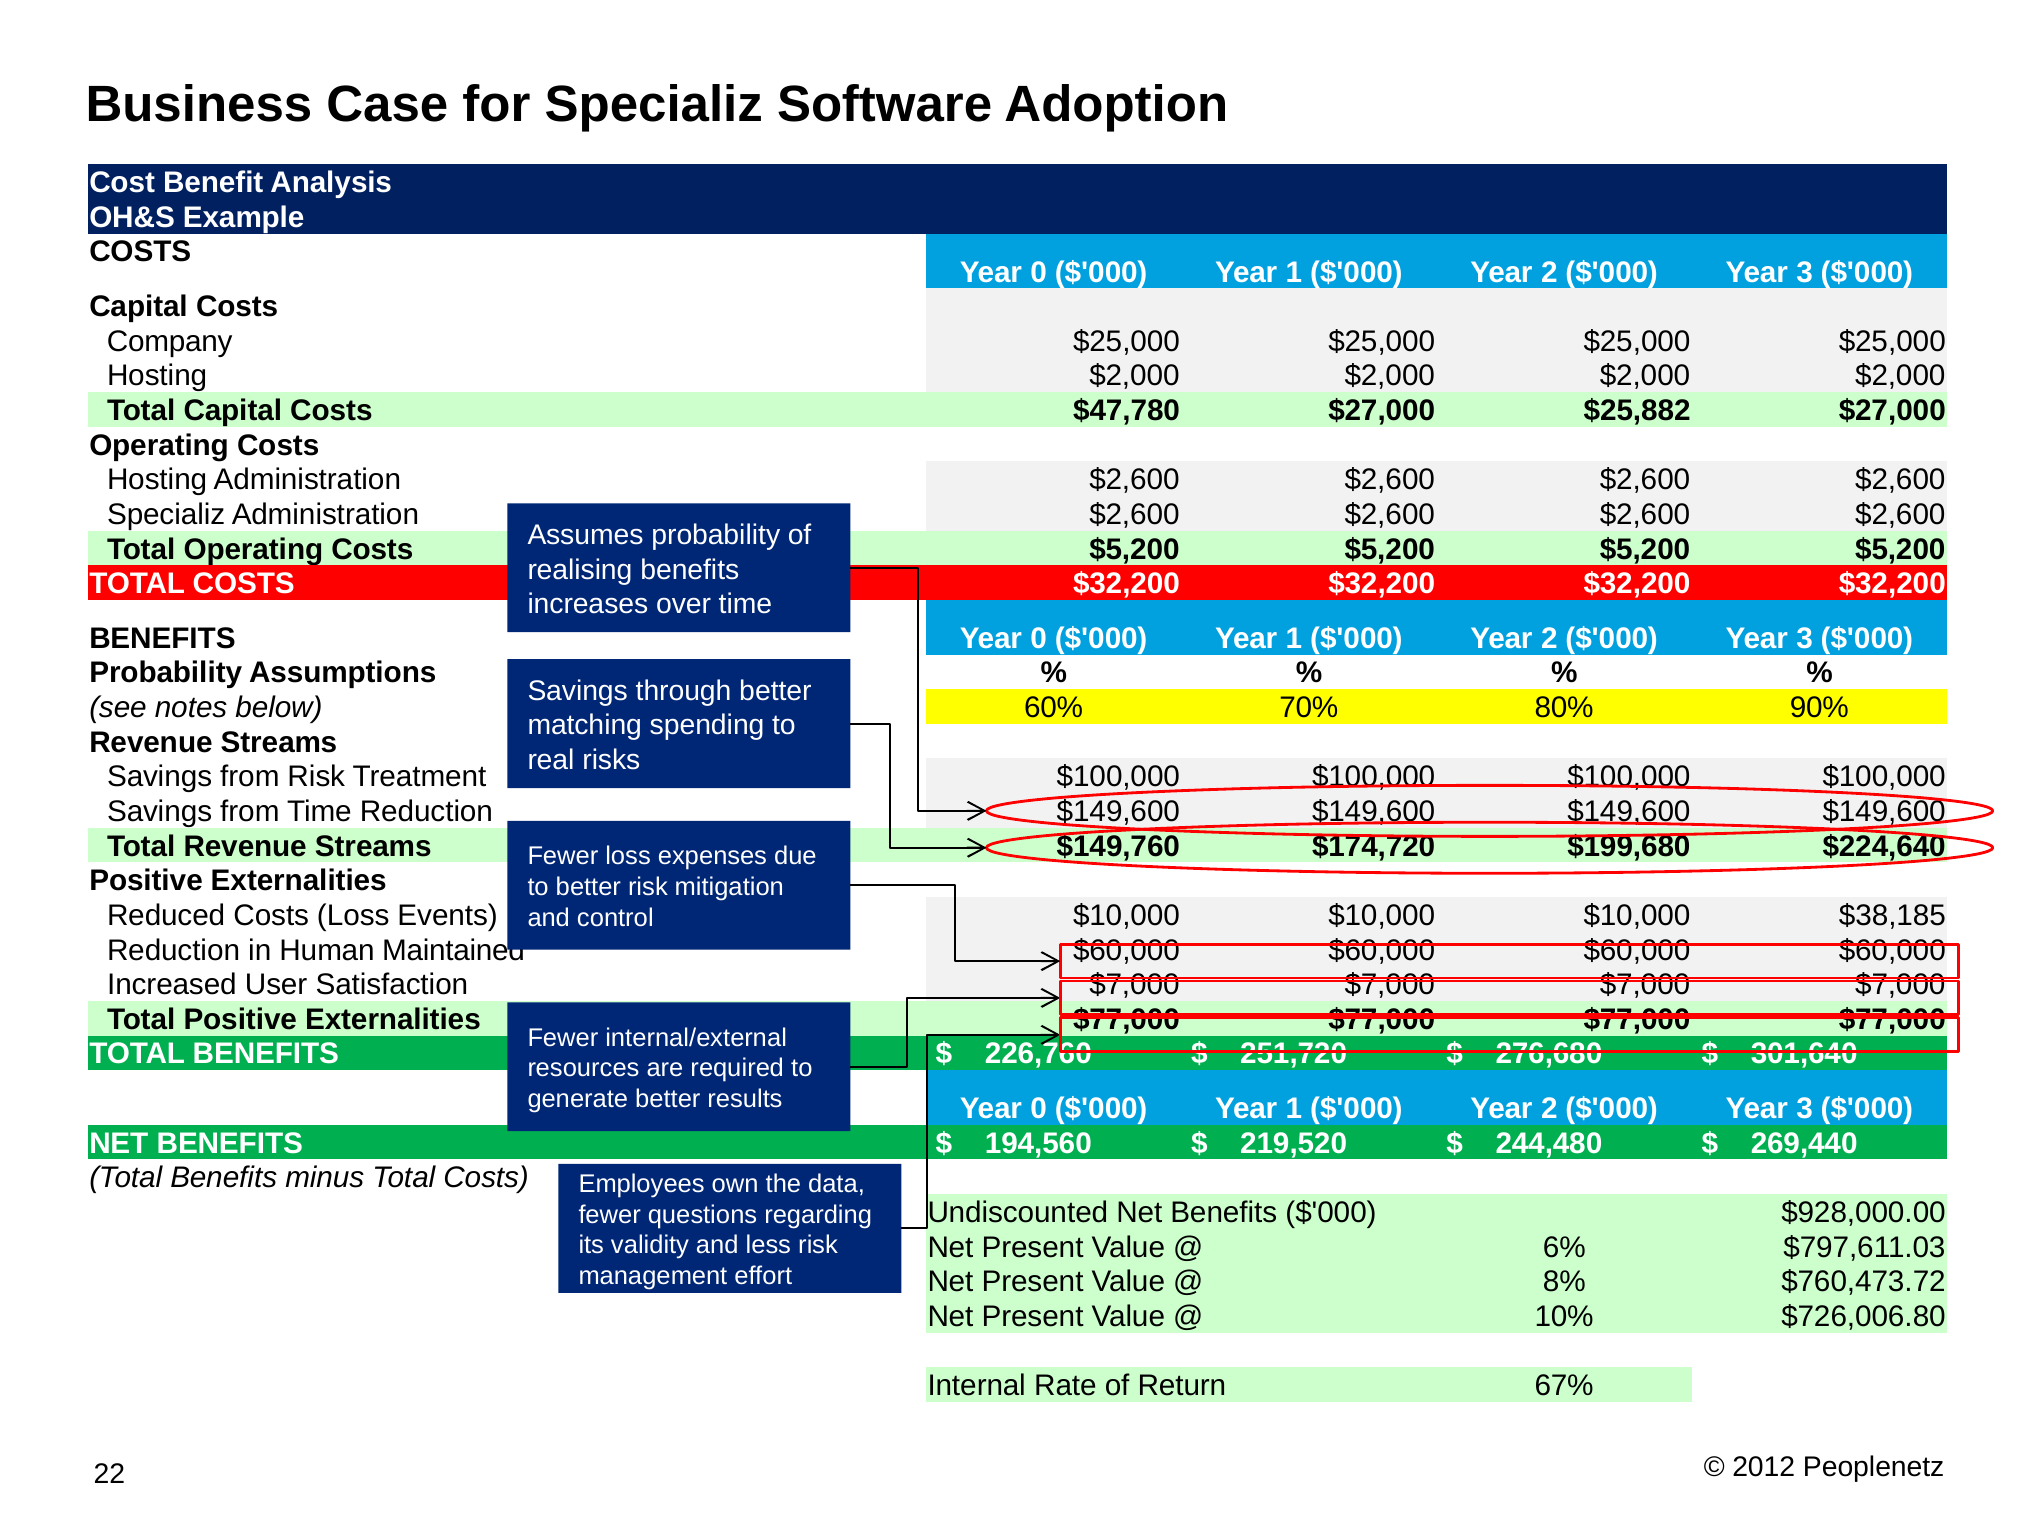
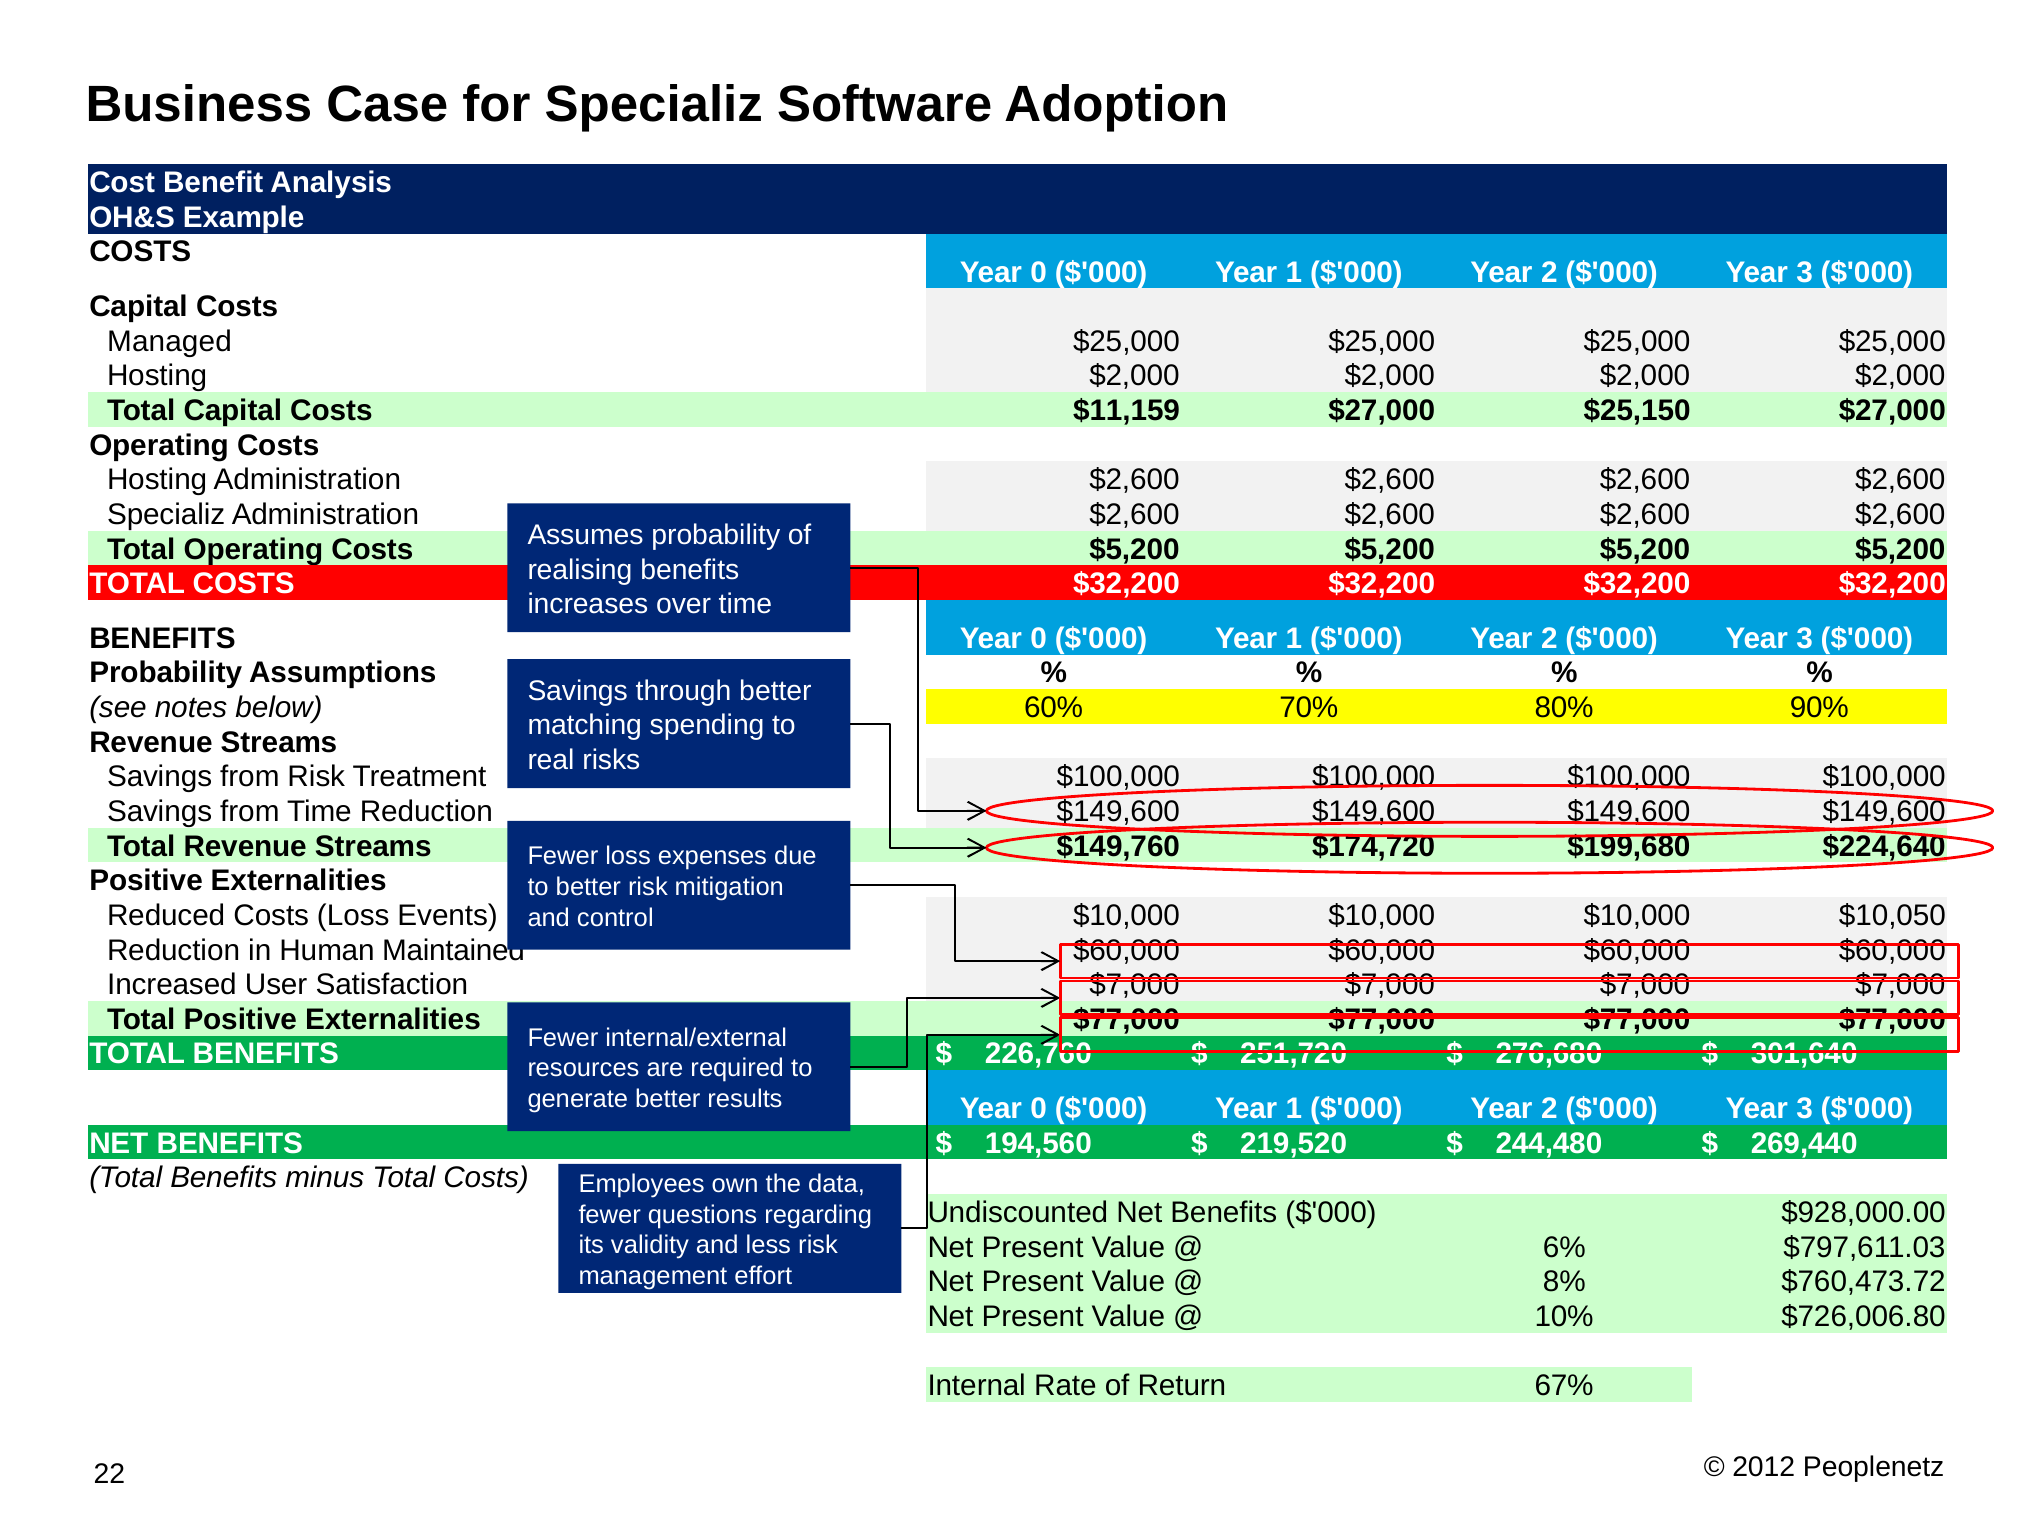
Company: Company -> Managed
$47,780: $47,780 -> $11,159
$25,882: $25,882 -> $25,150
$38,185: $38,185 -> $10,050
